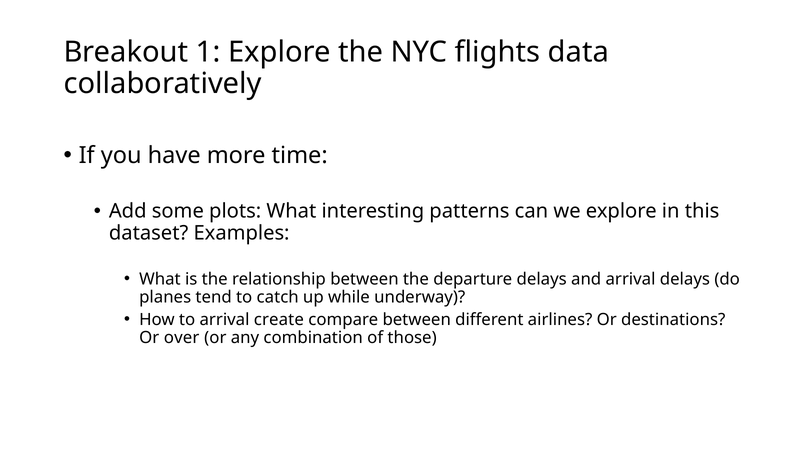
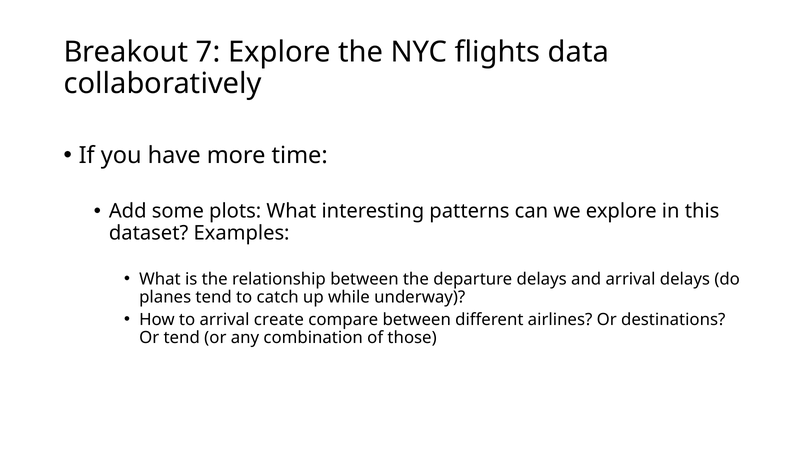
1: 1 -> 7
Or over: over -> tend
